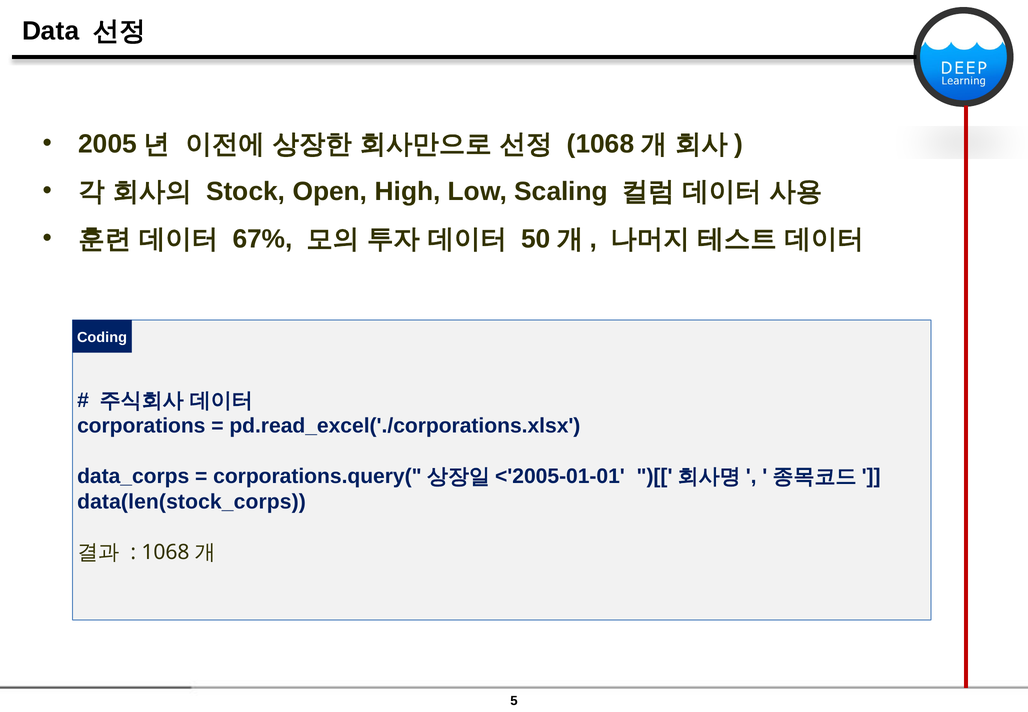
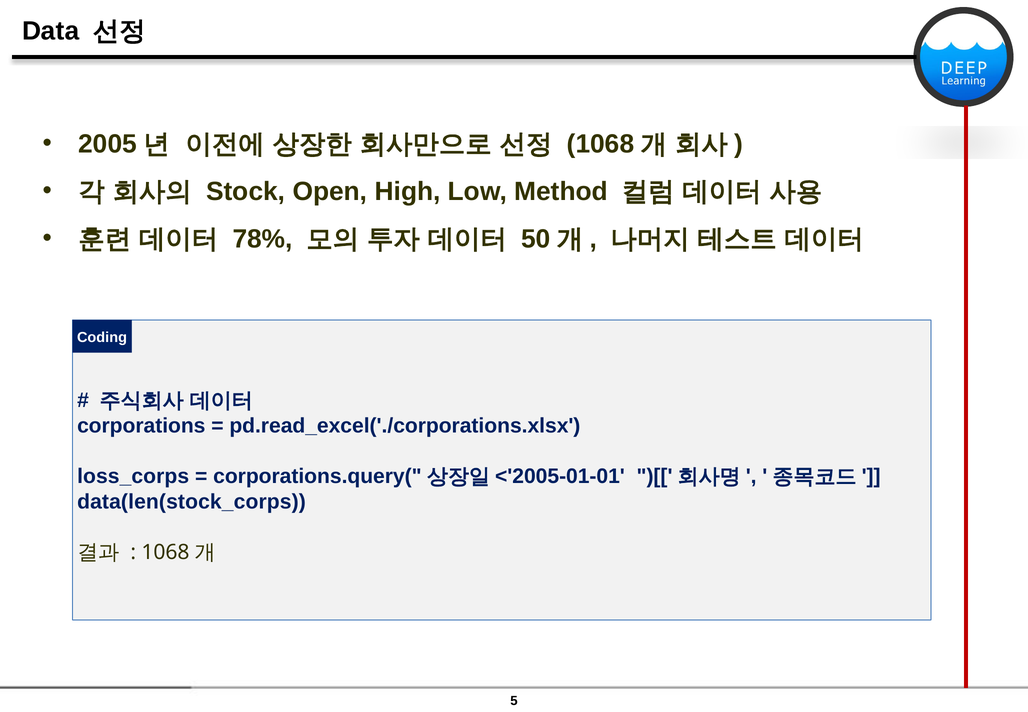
Scaling: Scaling -> Method
67%: 67% -> 78%
data_corps: data_corps -> loss_corps
